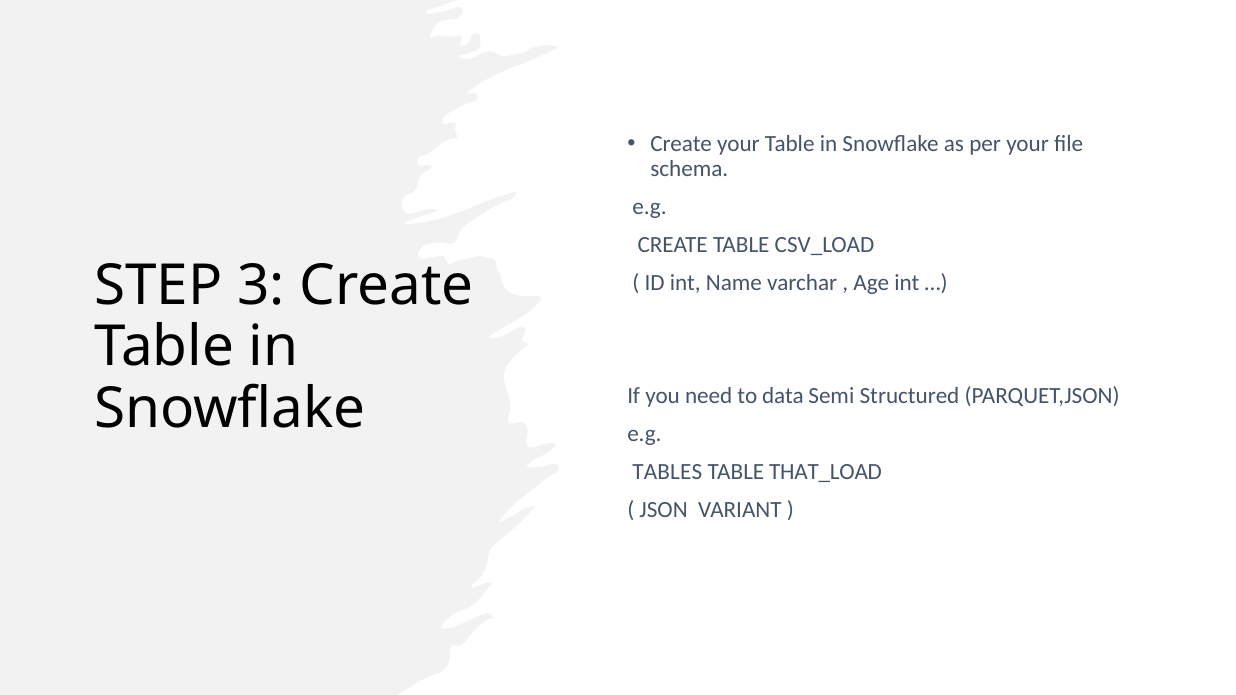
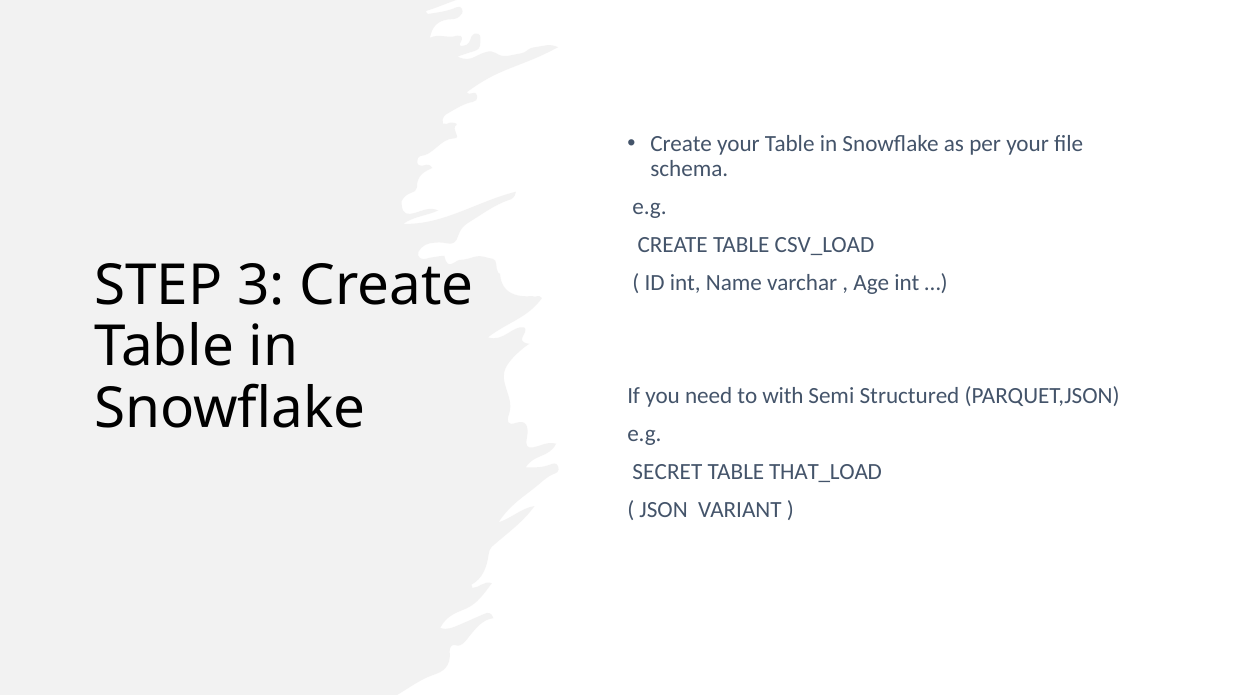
data: data -> with
TABLES: TABLES -> SECRET
